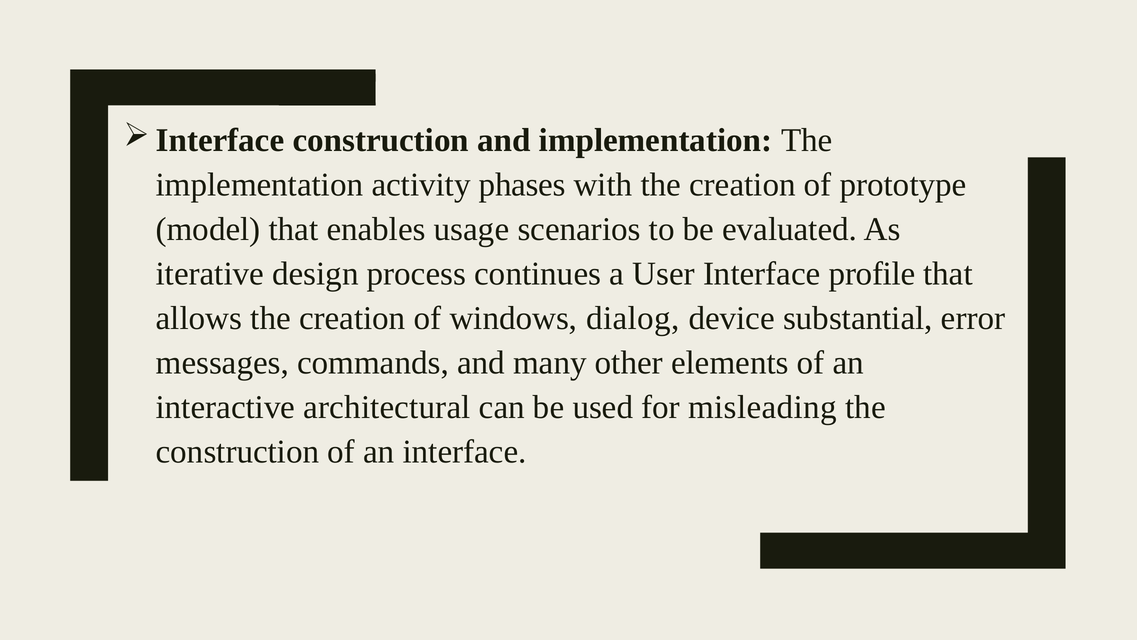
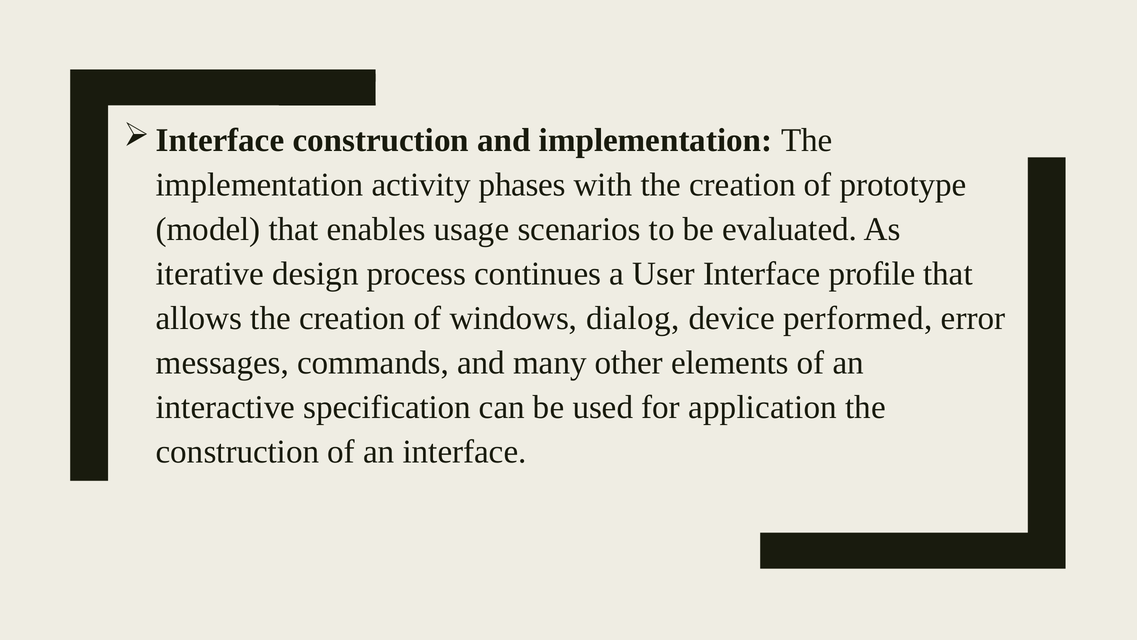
substantial: substantial -> performed
architectural: architectural -> specification
misleading: misleading -> application
